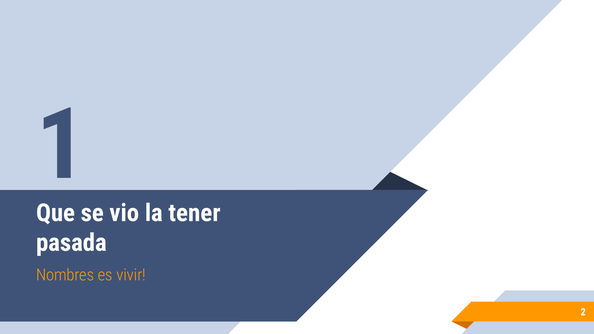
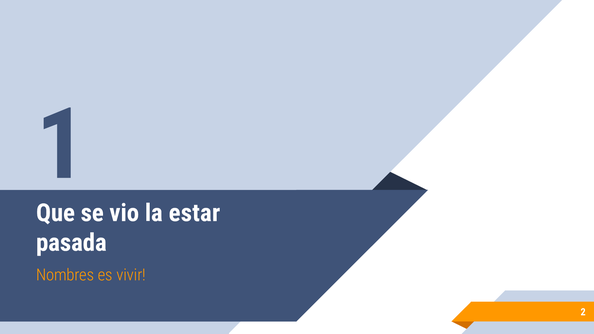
tener: tener -> estar
